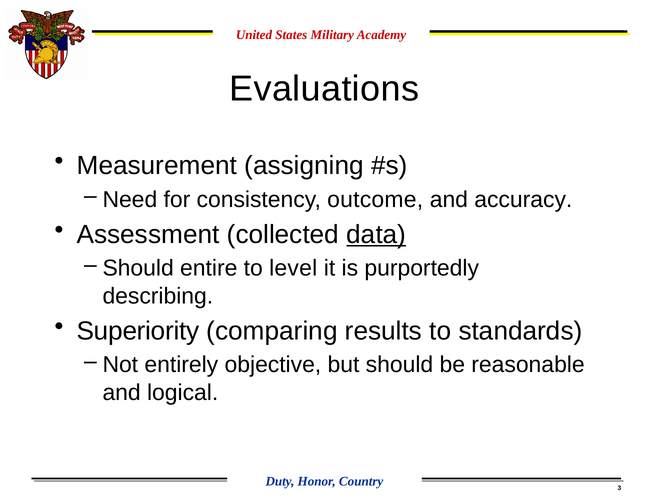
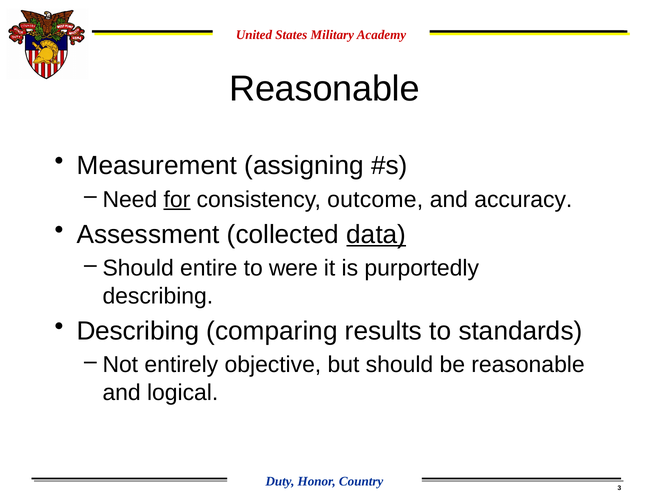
Evaluations at (324, 89): Evaluations -> Reasonable
for underline: none -> present
level: level -> were
Superiority at (138, 331): Superiority -> Describing
